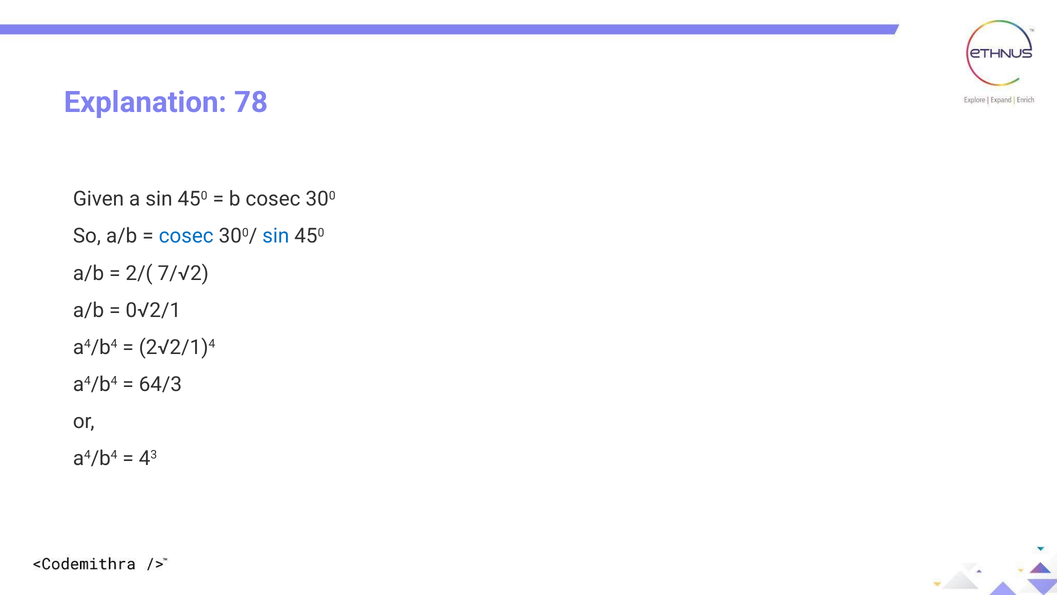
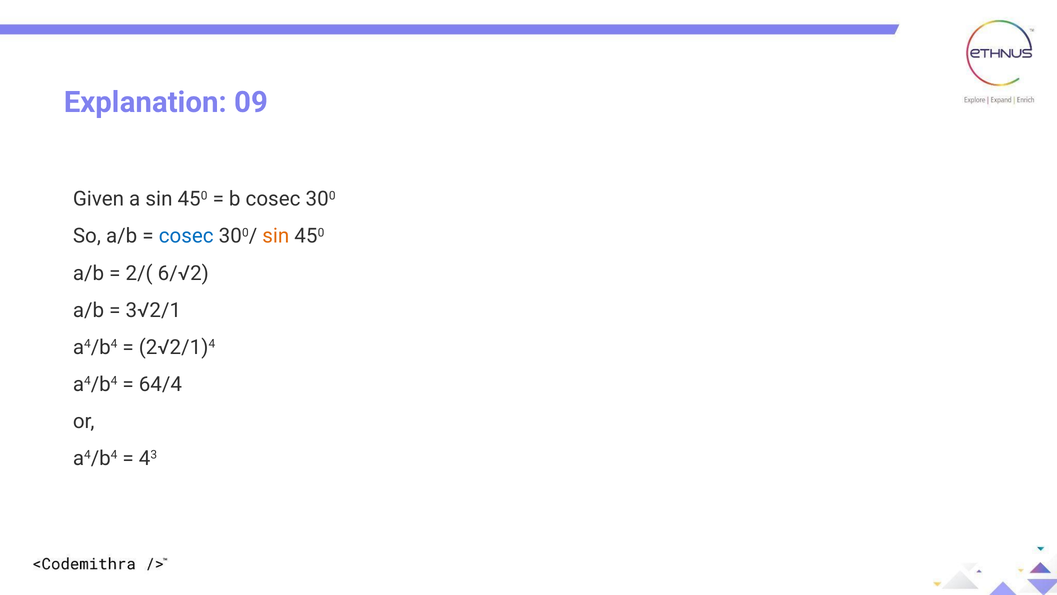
78: 78 -> 09
sin at (276, 236) colour: blue -> orange
7/√2: 7/√2 -> 6/√2
0√2/1: 0√2/1 -> 3√2/1
64/3: 64/3 -> 64/4
